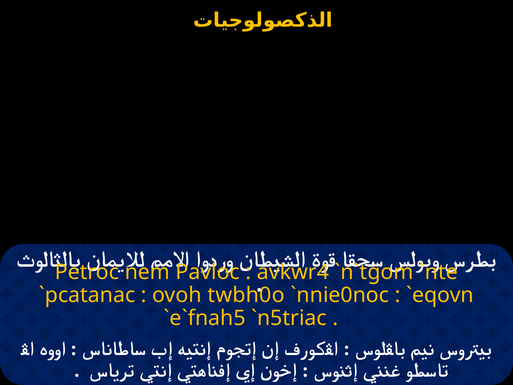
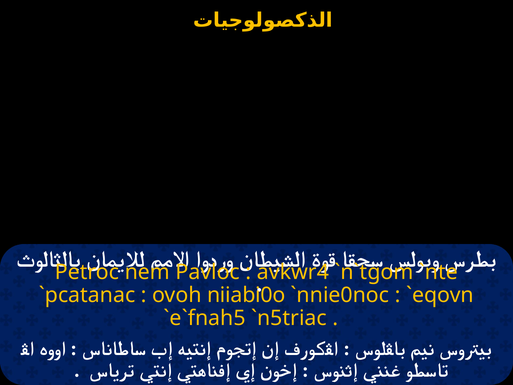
twbh0o: twbh0o -> niiabi0o
